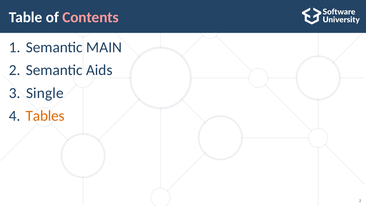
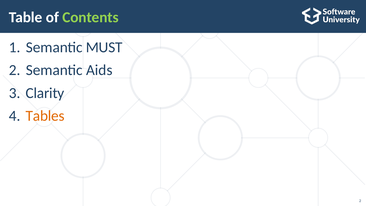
Contents colour: pink -> light green
MAIN: MAIN -> MUST
Single: Single -> Clarity
